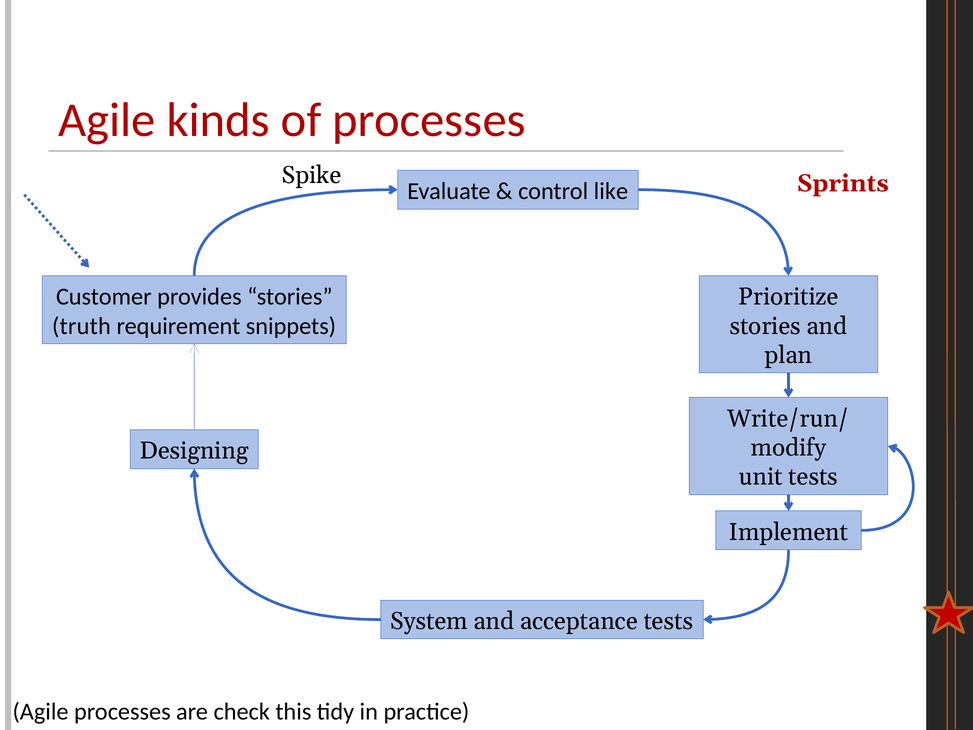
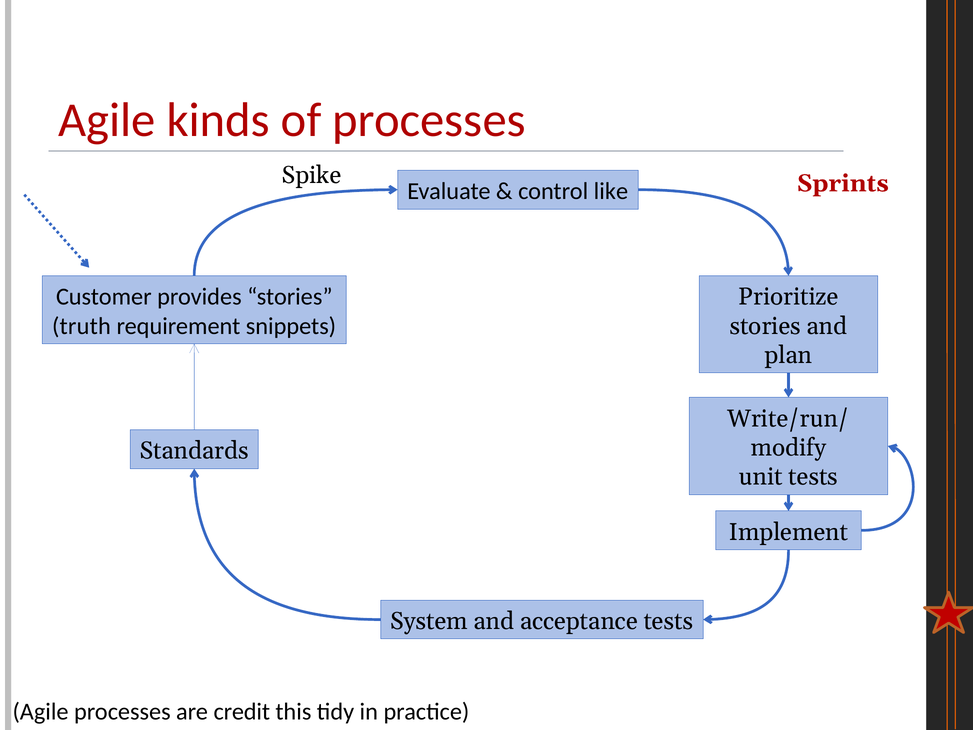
Designing: Designing -> Standards
check: check -> credit
